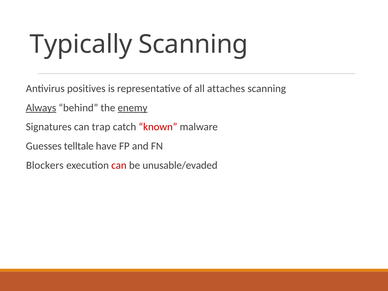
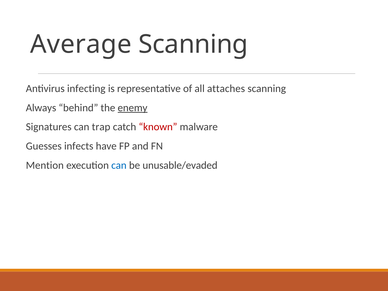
Typically: Typically -> Average
positives: positives -> infecting
Always underline: present -> none
telltale: telltale -> infects
Blockers: Blockers -> Mention
can at (119, 165) colour: red -> blue
